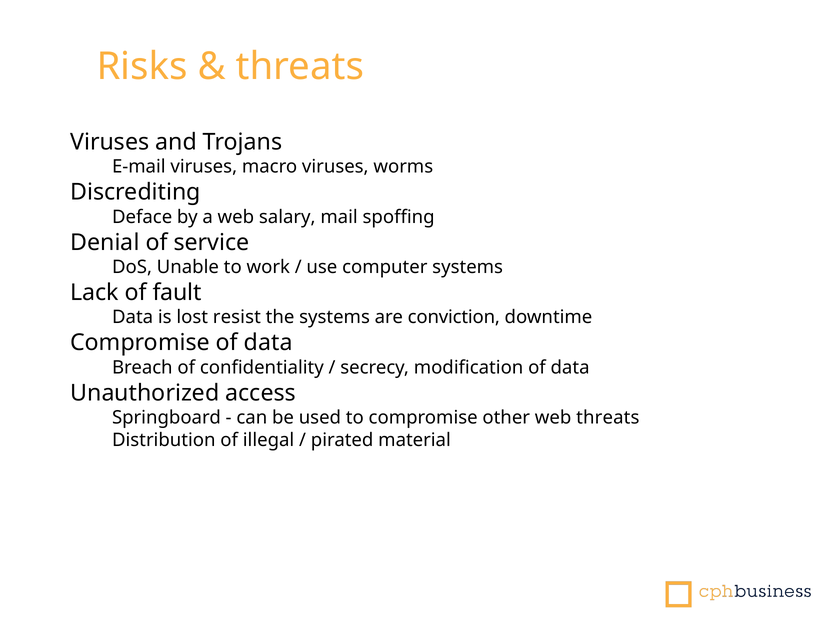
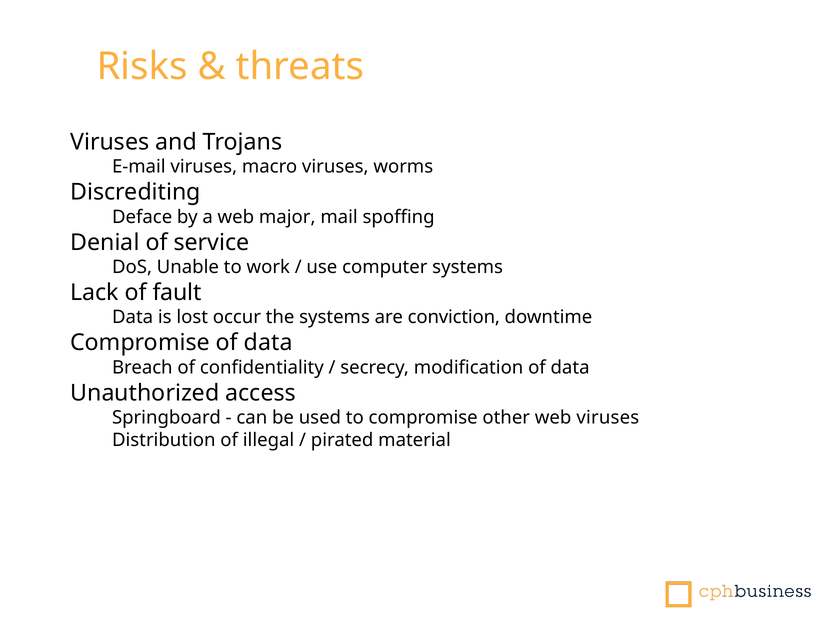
salary: salary -> major
resist: resist -> occur
web threats: threats -> viruses
